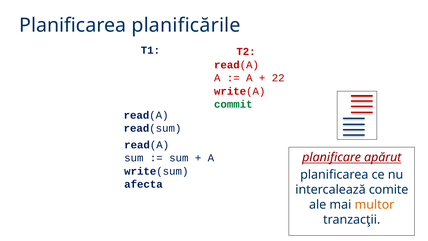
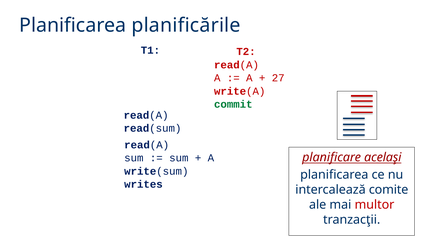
22: 22 -> 27
apărut: apărut -> acelaşi
afecta: afecta -> writes
multor colour: orange -> red
